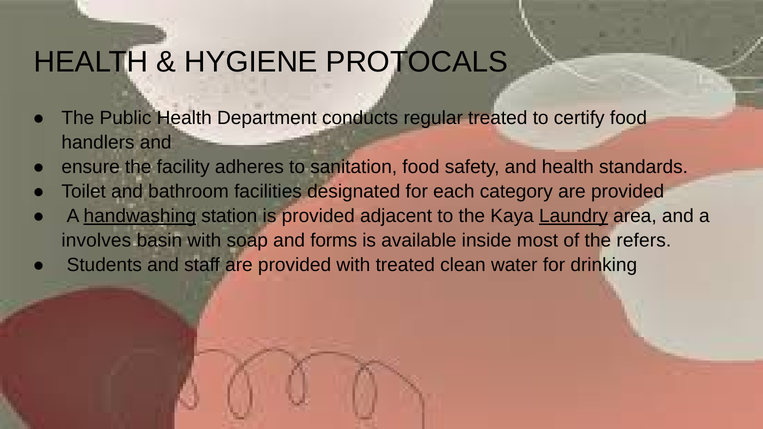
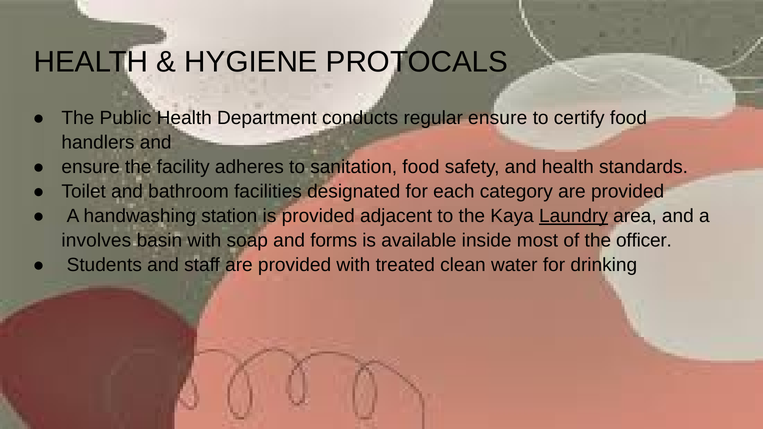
regular treated: treated -> ensure
handwashing underline: present -> none
refers: refers -> officer
